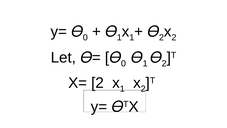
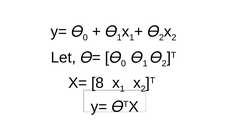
X= 2: 2 -> 8
